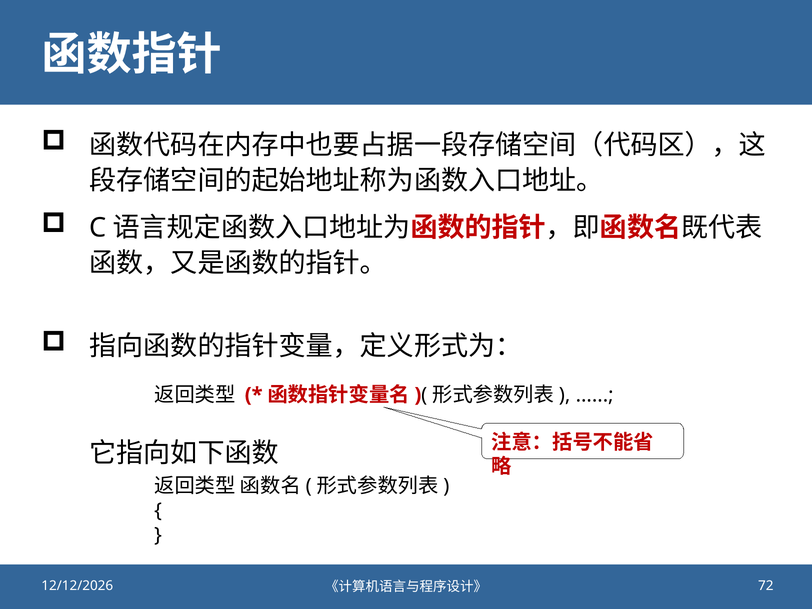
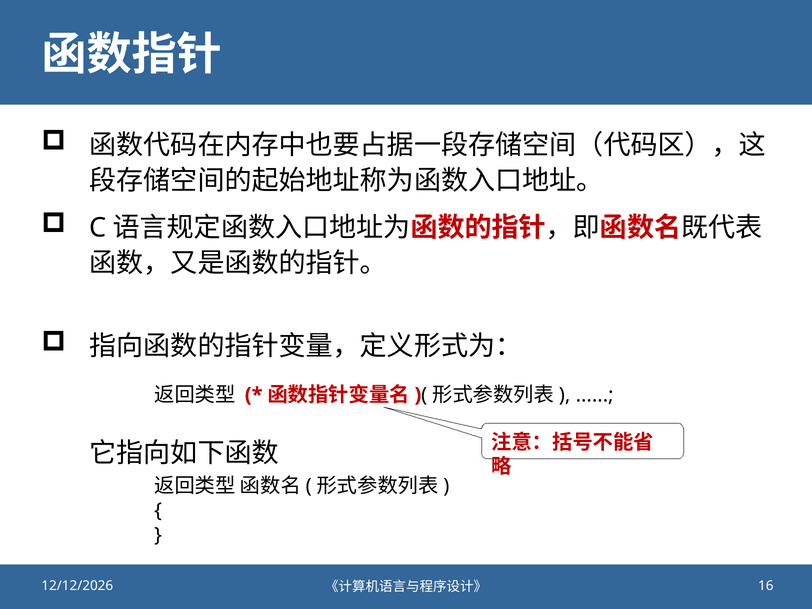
72: 72 -> 16
